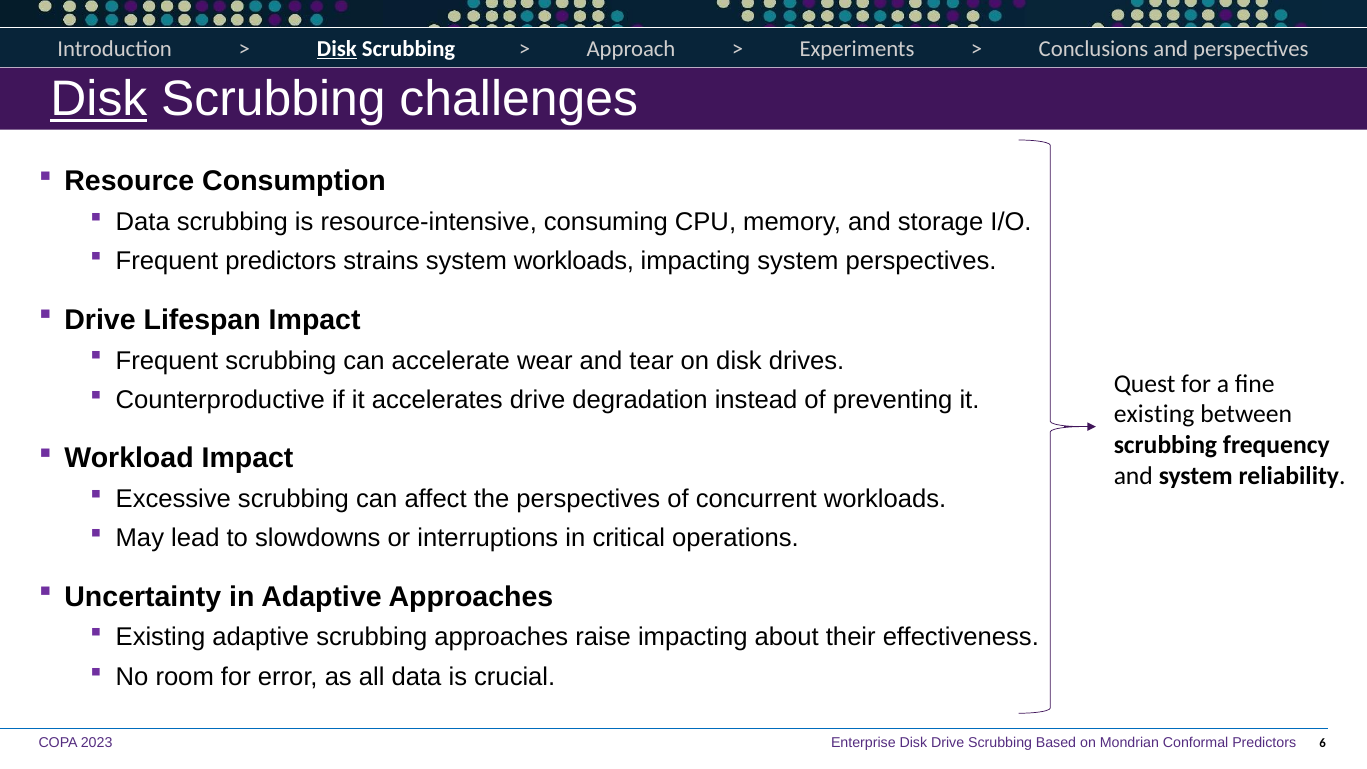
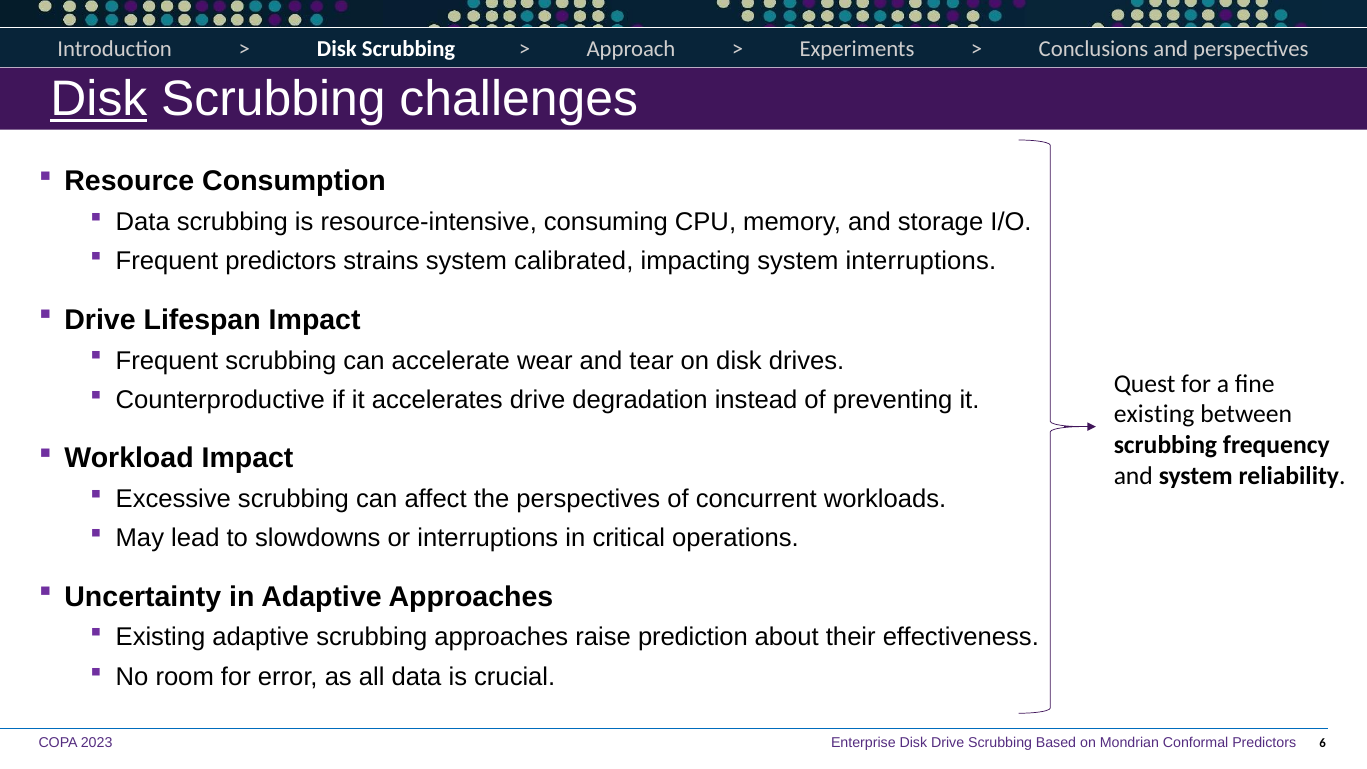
Disk at (337, 49) underline: present -> none
system workloads: workloads -> calibrated
system perspectives: perspectives -> interruptions
raise impacting: impacting -> prediction
